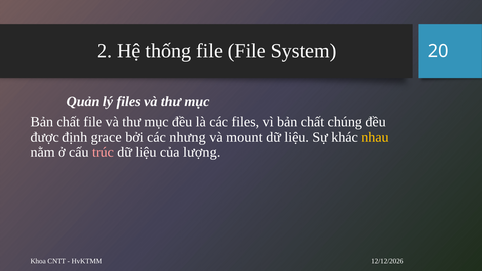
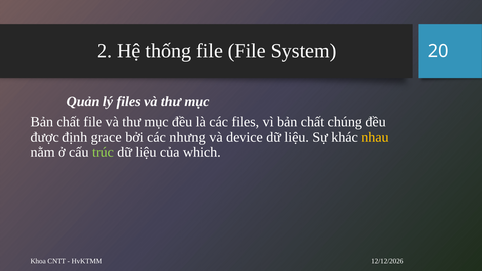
mount: mount -> device
trúc colour: pink -> light green
lượng: lượng -> which
